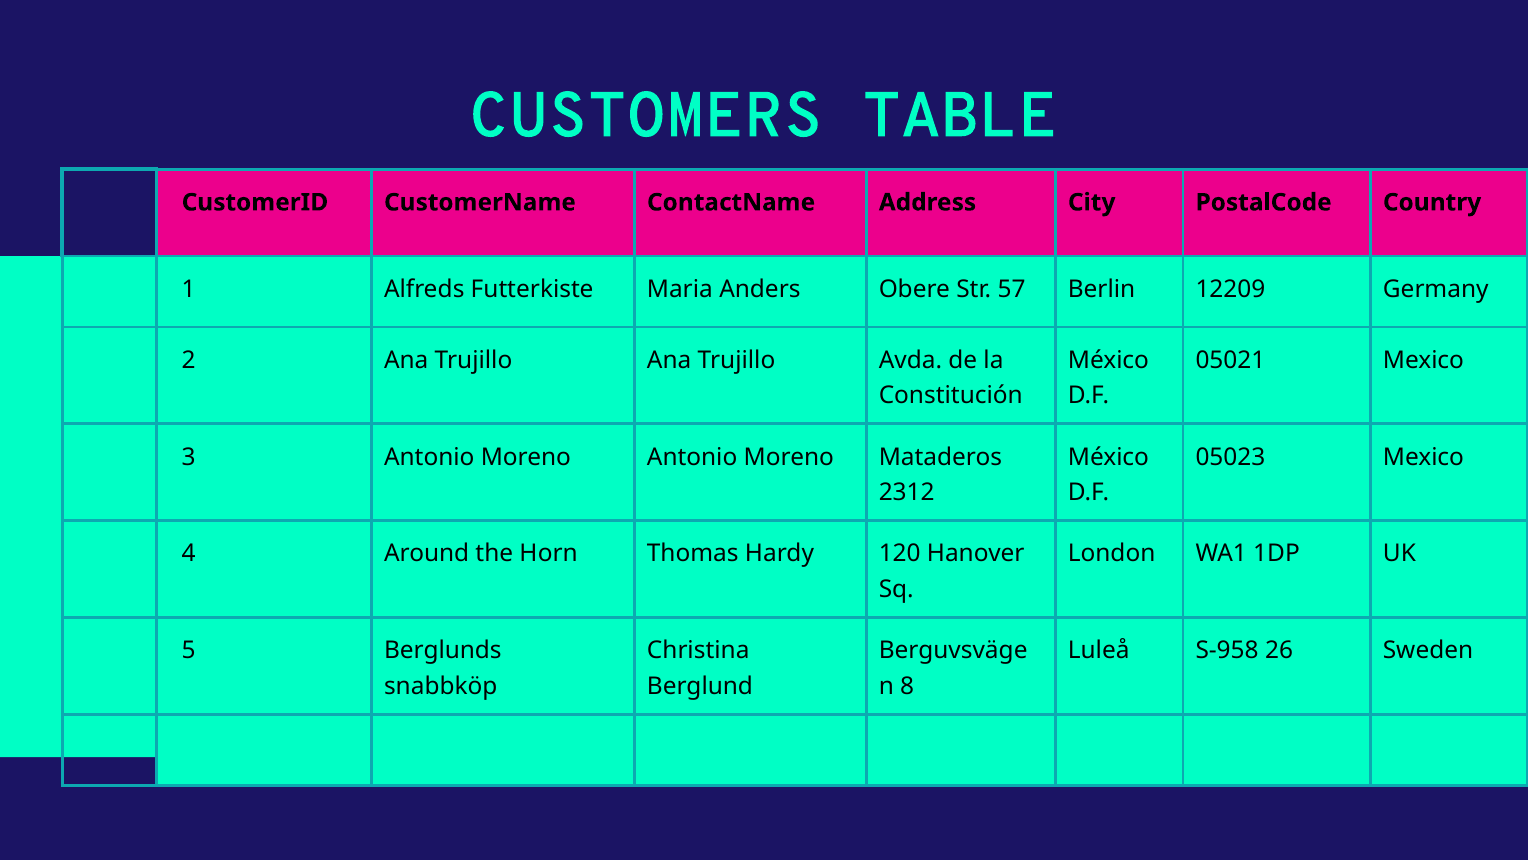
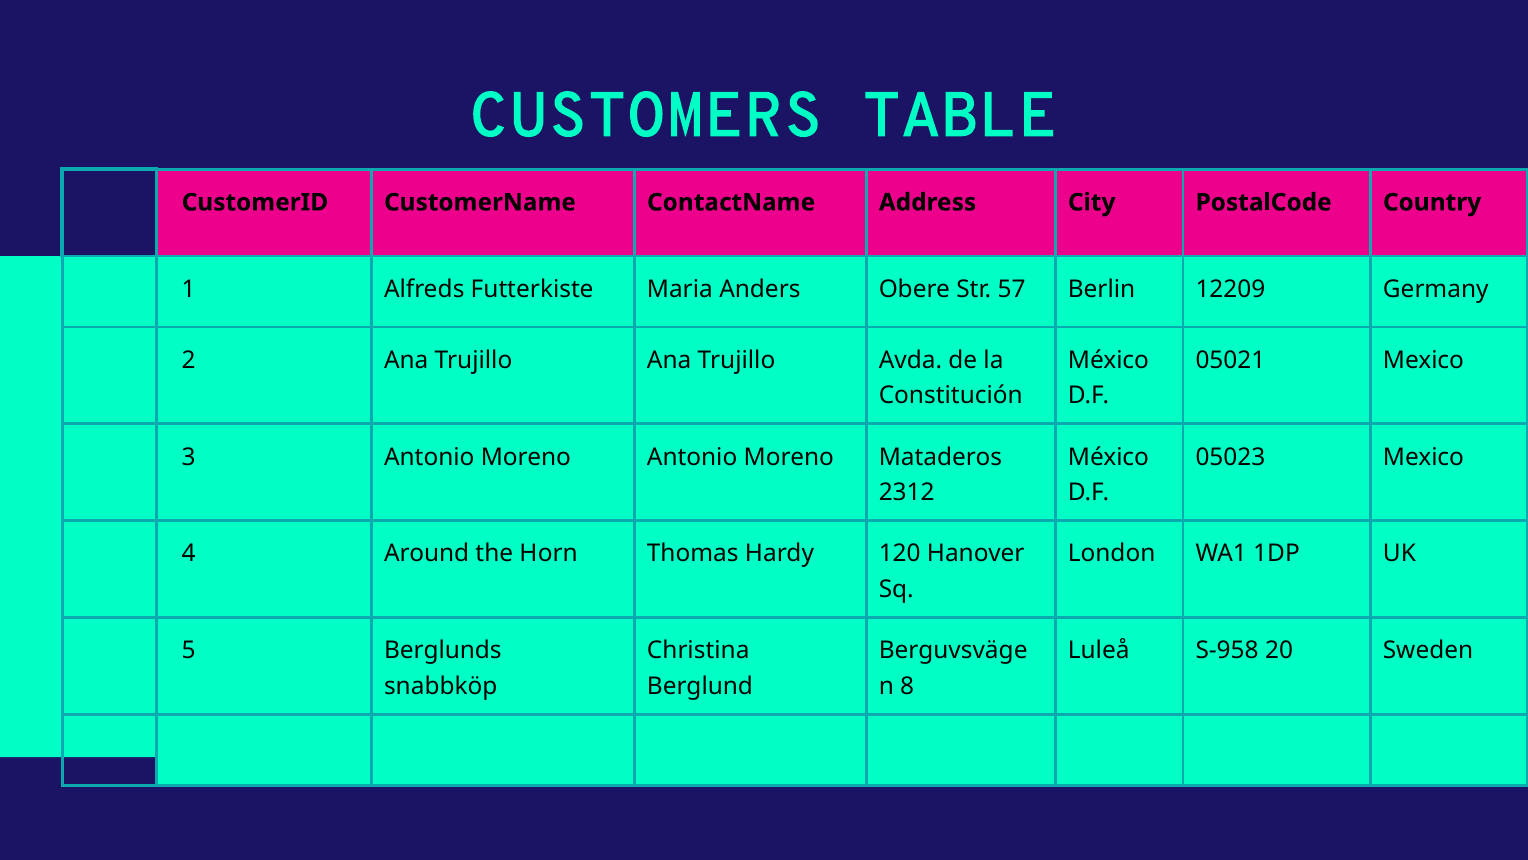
26: 26 -> 20
